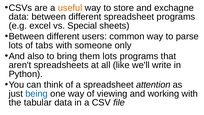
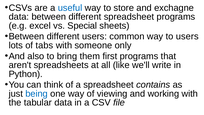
useful colour: orange -> blue
to parse: parse -> users
them lots: lots -> first
attention: attention -> contains
